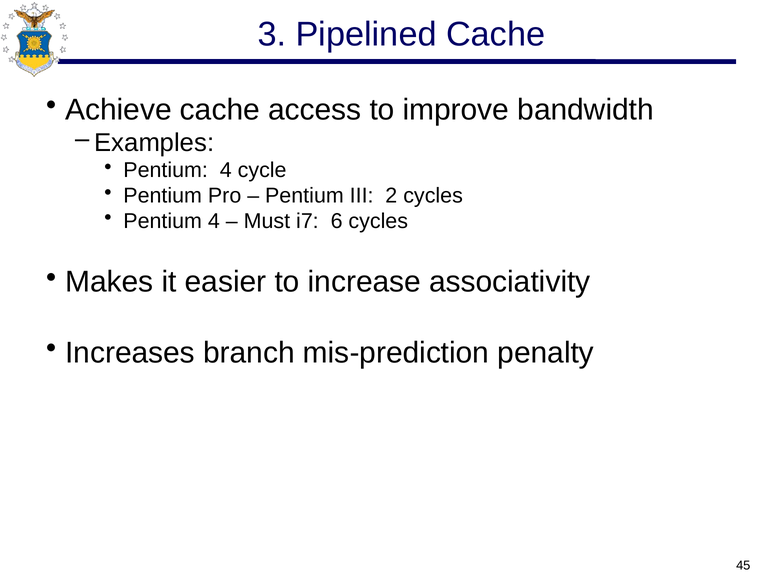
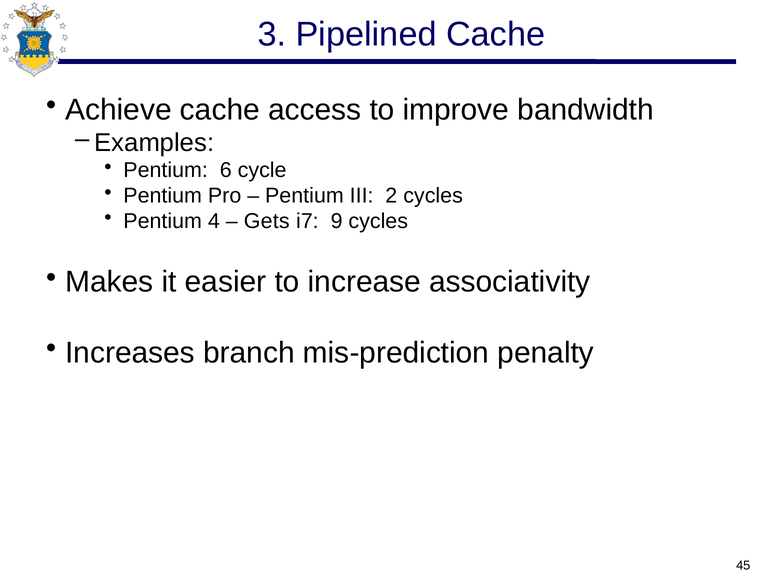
4 at (226, 170): 4 -> 6
Must: Must -> Gets
6: 6 -> 9
